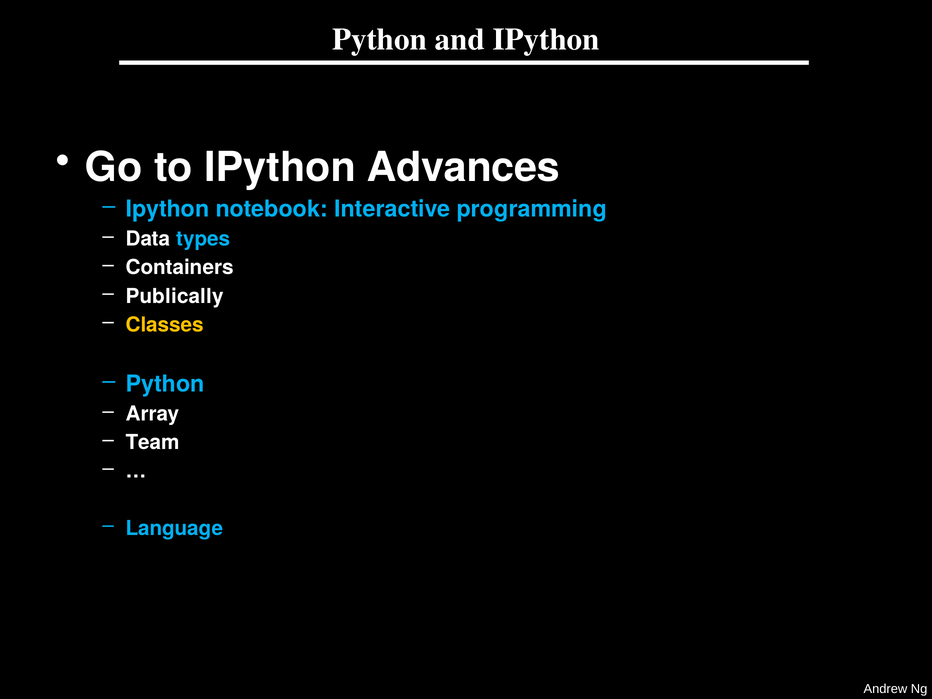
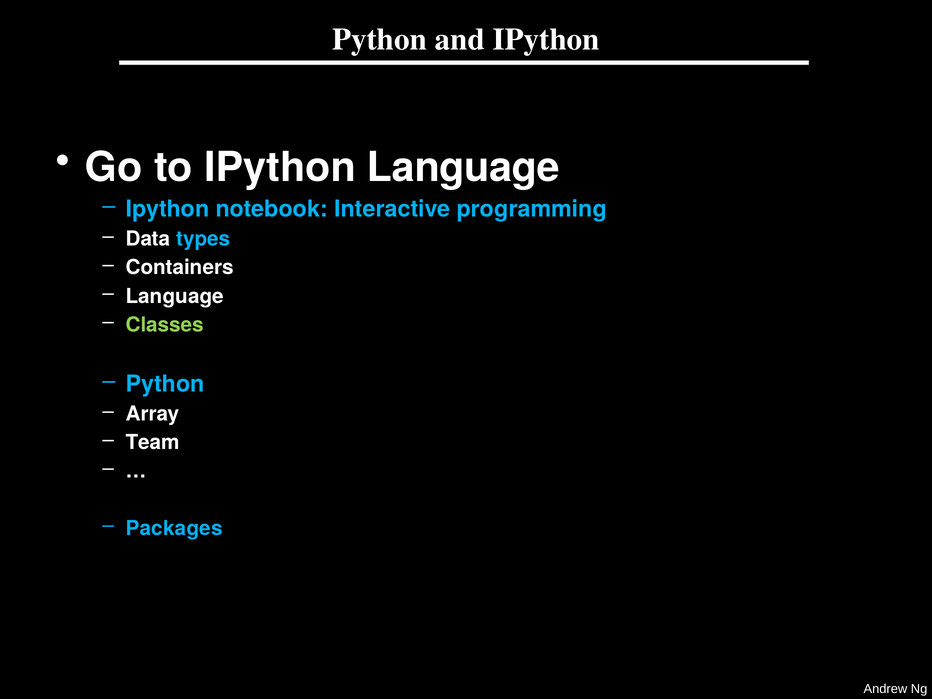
IPython Advances: Advances -> Language
Publically at (175, 296): Publically -> Language
Classes colour: yellow -> light green
Language: Language -> Packages
